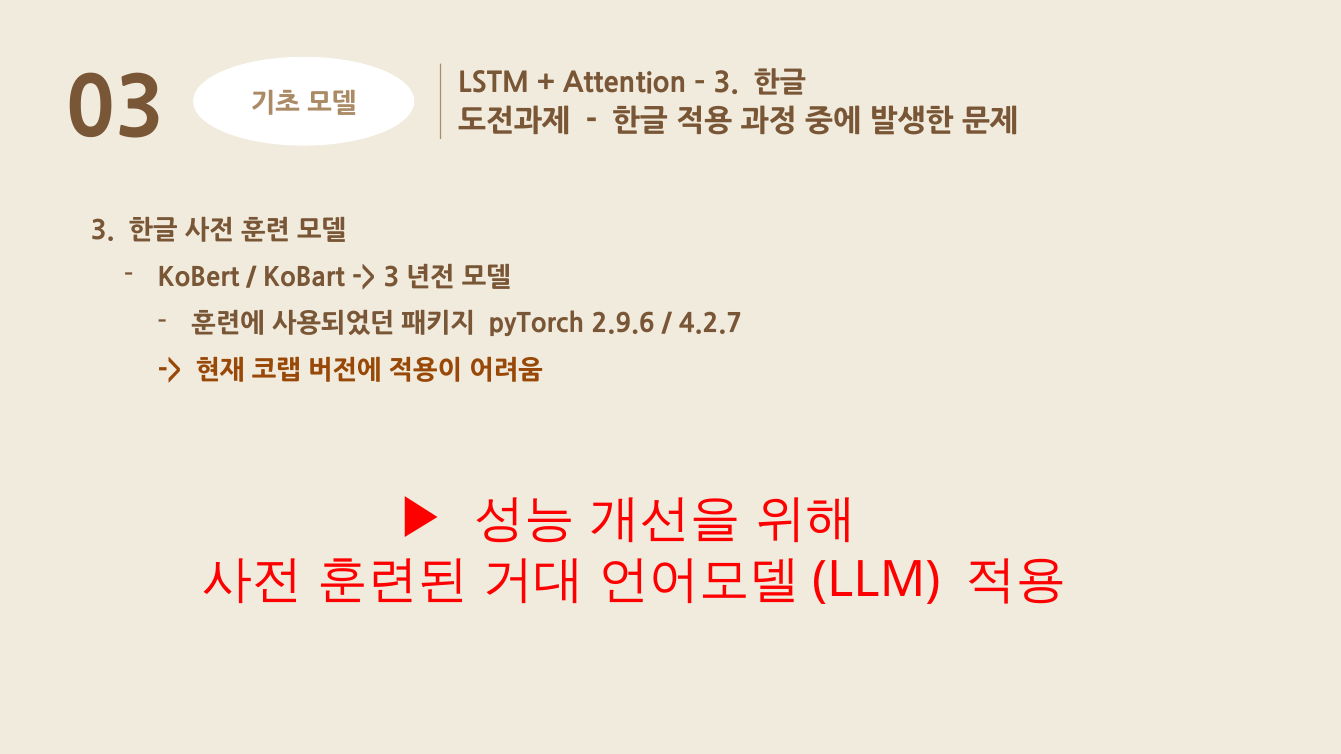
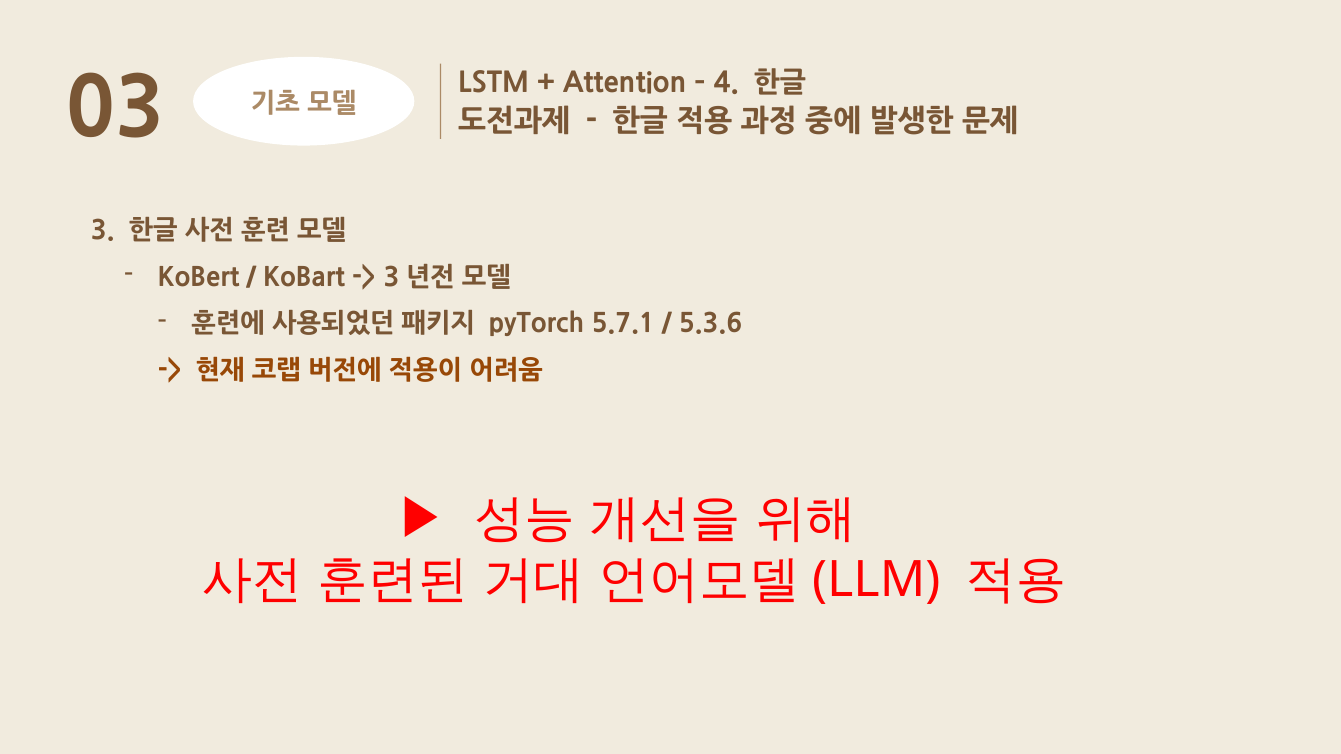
3 at (726, 84): 3 -> 4
2.9.6: 2.9.6 -> 5.7.1
4.2.7: 4.2.7 -> 5.3.6
